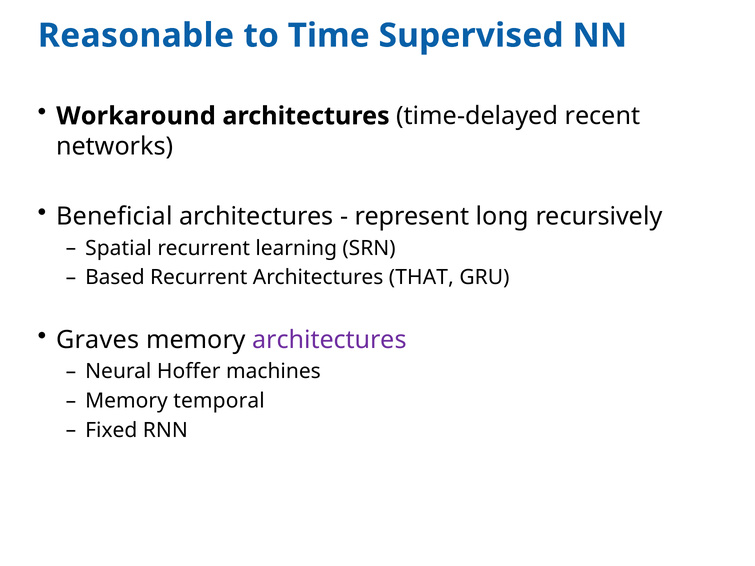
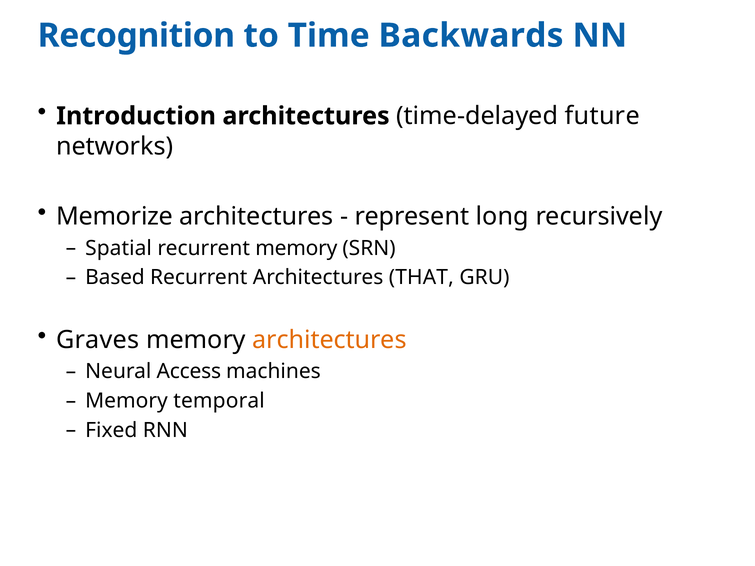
Reasonable: Reasonable -> Recognition
Supervised: Supervised -> Backwards
Workaround: Workaround -> Introduction
recent: recent -> future
Beneficial: Beneficial -> Memorize
recurrent learning: learning -> memory
architectures at (329, 340) colour: purple -> orange
Hoffer: Hoffer -> Access
